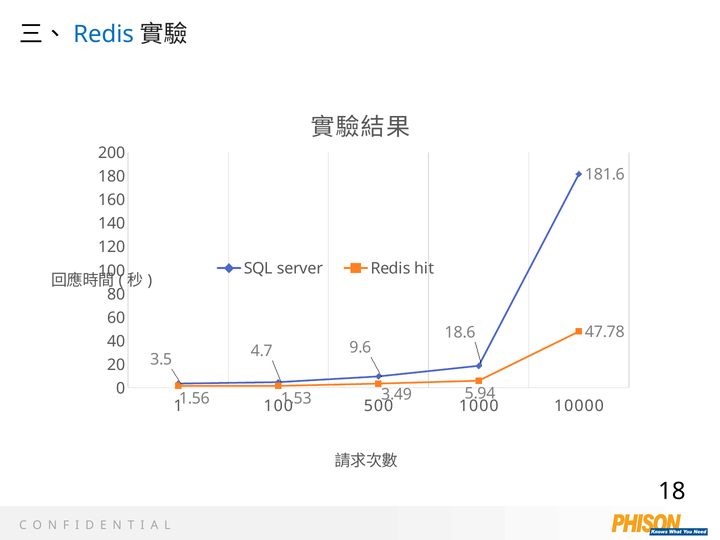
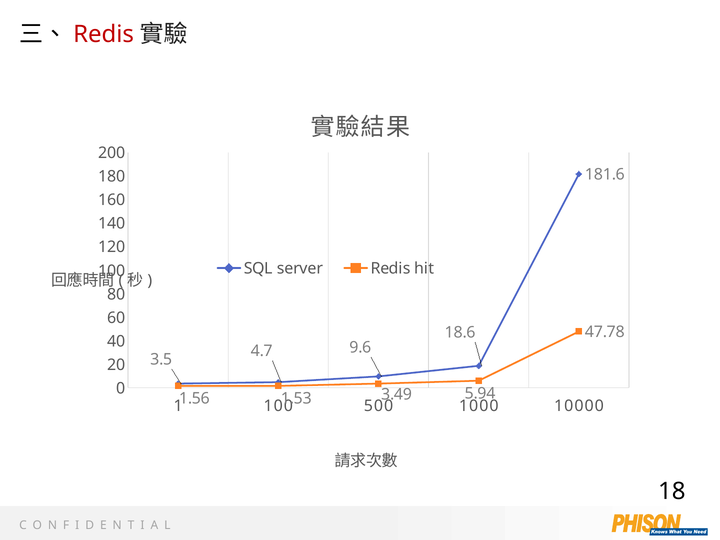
Redis at (104, 35) colour: blue -> red
